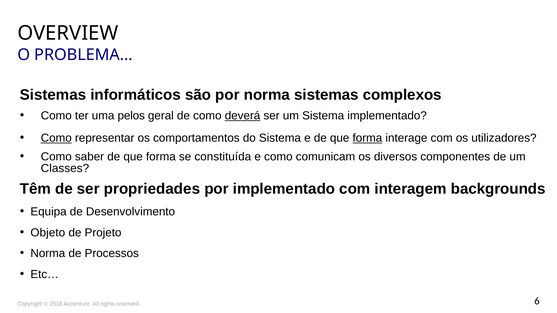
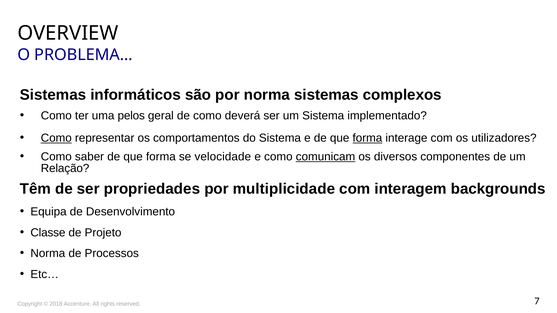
deverá underline: present -> none
constituída: constituída -> velocidade
comunicam underline: none -> present
Classes: Classes -> Relação
por implementado: implementado -> multiplicidade
Objeto: Objeto -> Classe
6: 6 -> 7
